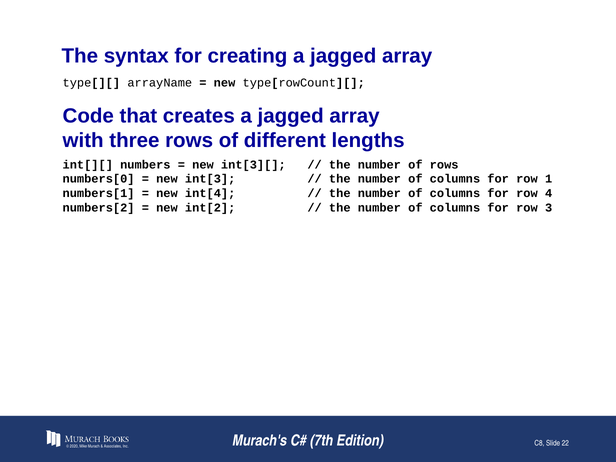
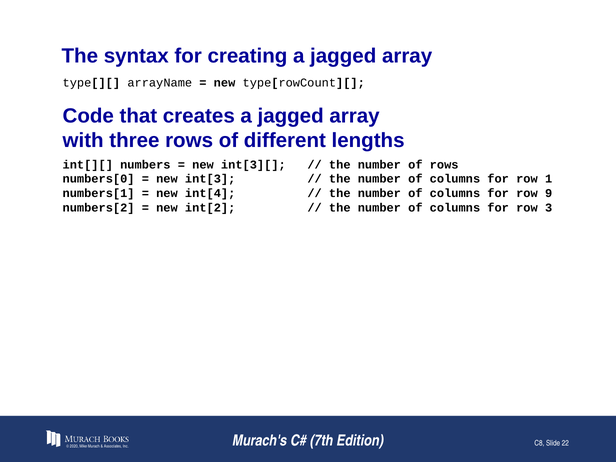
4: 4 -> 9
